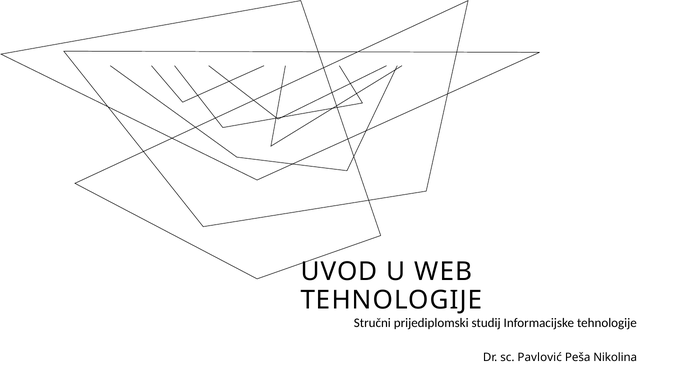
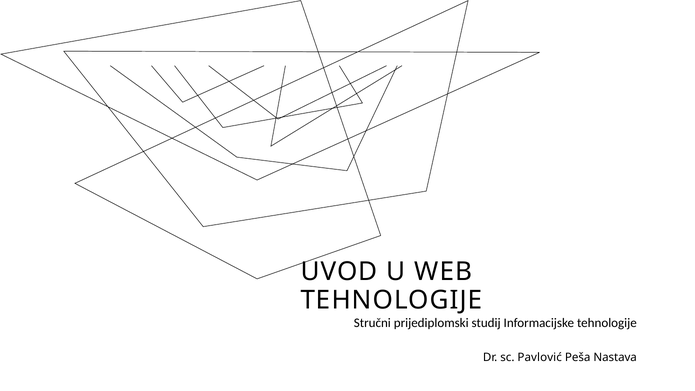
Nikolina: Nikolina -> Nastava
